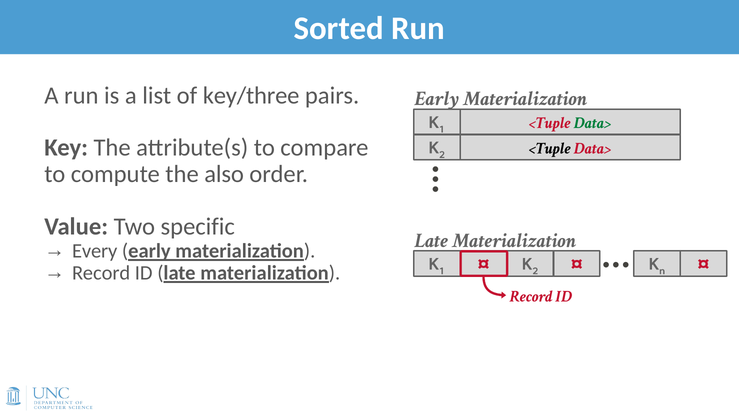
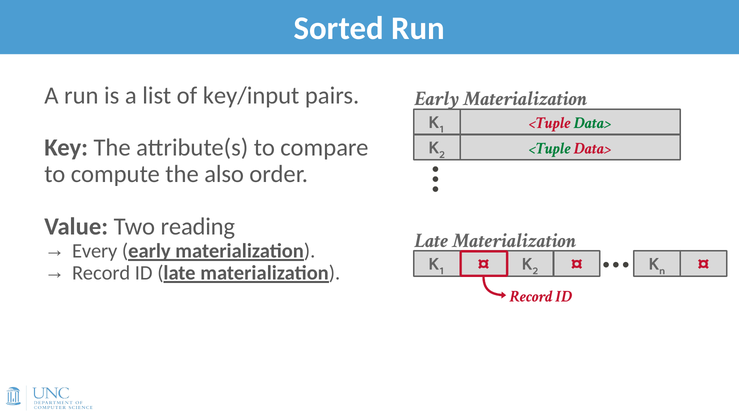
key/three: key/three -> key/input
<Tuple at (550, 148) colour: black -> green
specific: specific -> reading
